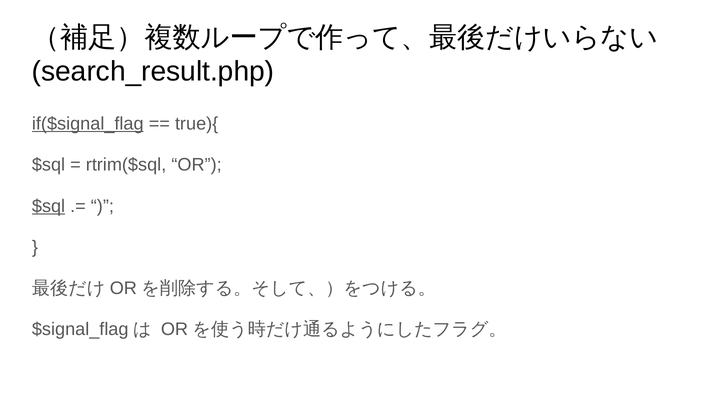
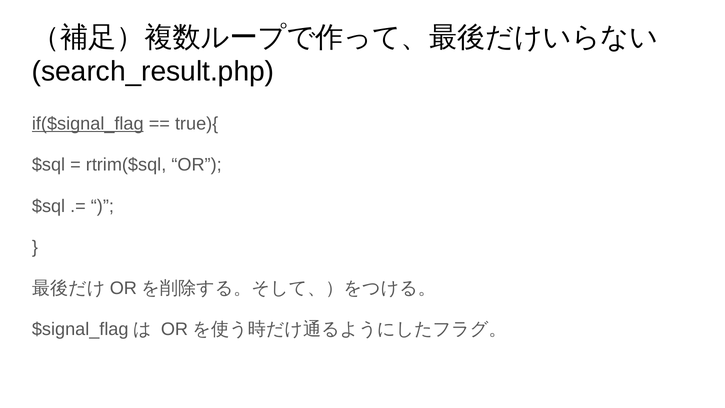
$sql at (49, 206) underline: present -> none
